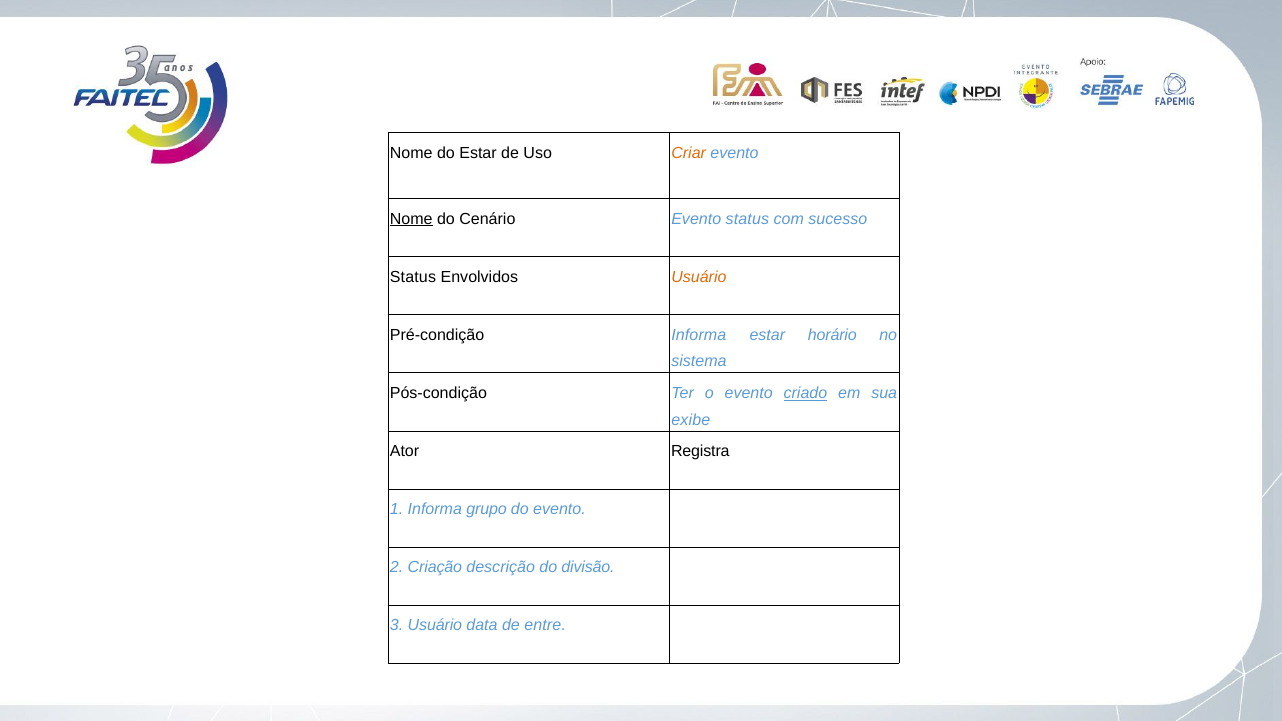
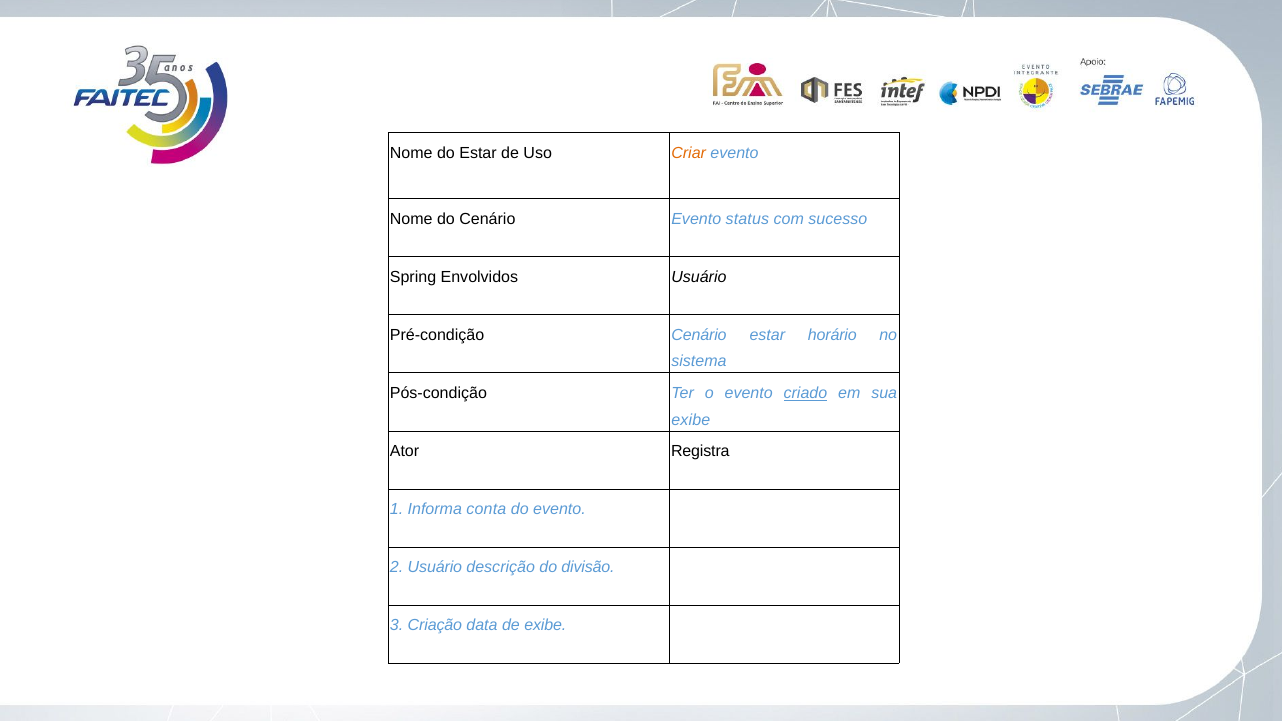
Nome at (411, 219) underline: present -> none
Status at (413, 277): Status -> Spring
Usuário at (699, 277) colour: orange -> black
Pré-condição Informa: Informa -> Cenário
grupo: grupo -> conta
2 Criação: Criação -> Usuário
3 Usuário: Usuário -> Criação
de entre: entre -> exibe
